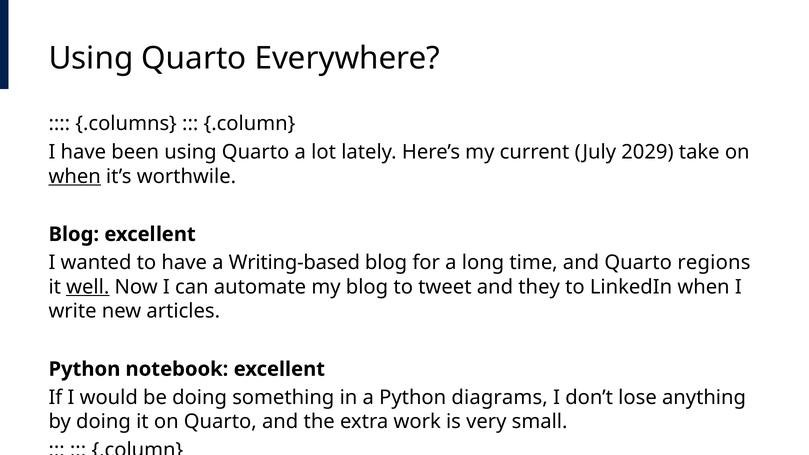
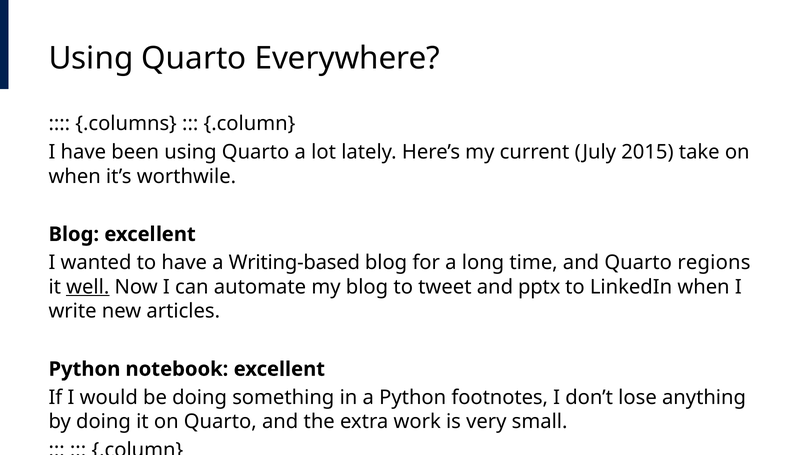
2029: 2029 -> 2015
when at (75, 176) underline: present -> none
they: they -> pptx
diagrams: diagrams -> footnotes
